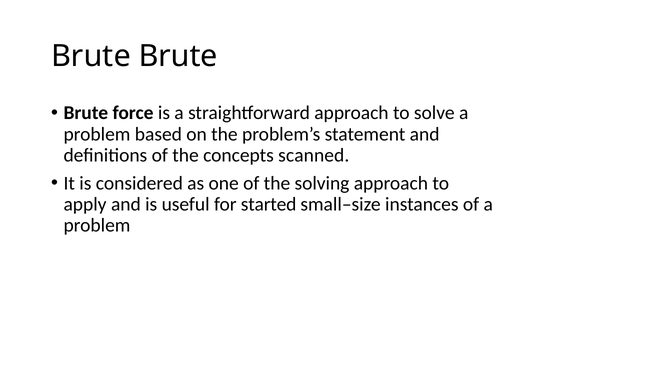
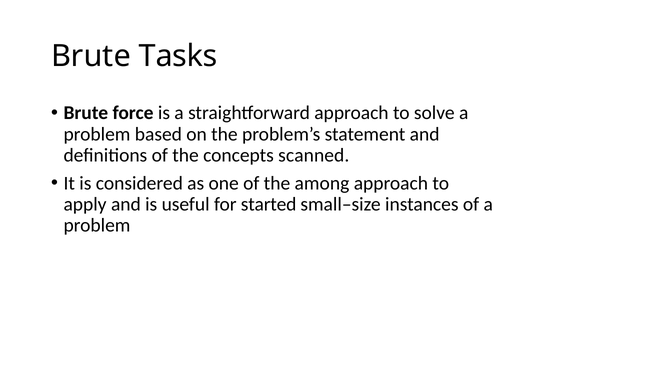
Brute Brute: Brute -> Tasks
solving: solving -> among
